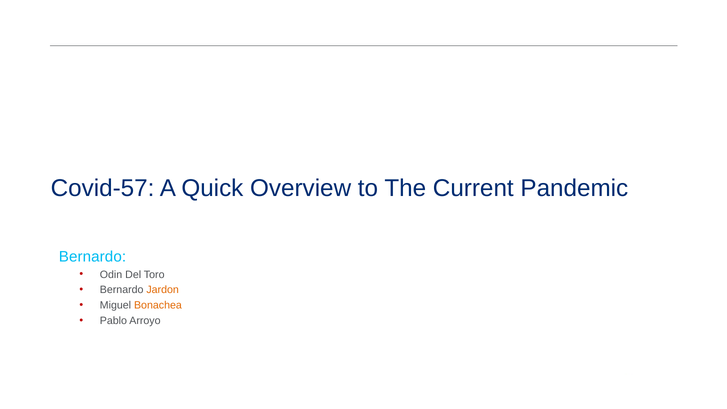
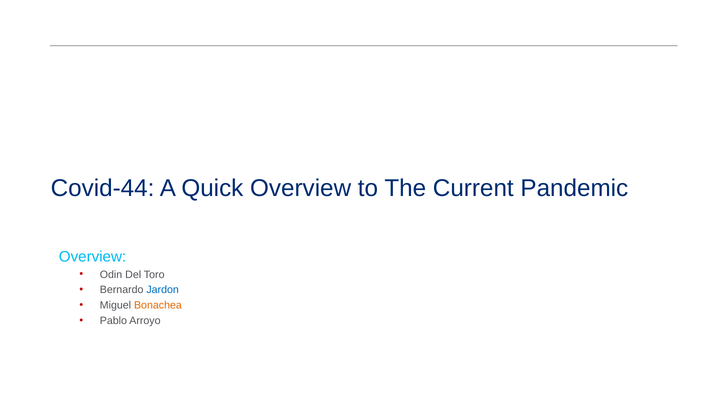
Covid-57: Covid-57 -> Covid-44
Bernardo at (92, 257): Bernardo -> Overview
Jardon colour: orange -> blue
